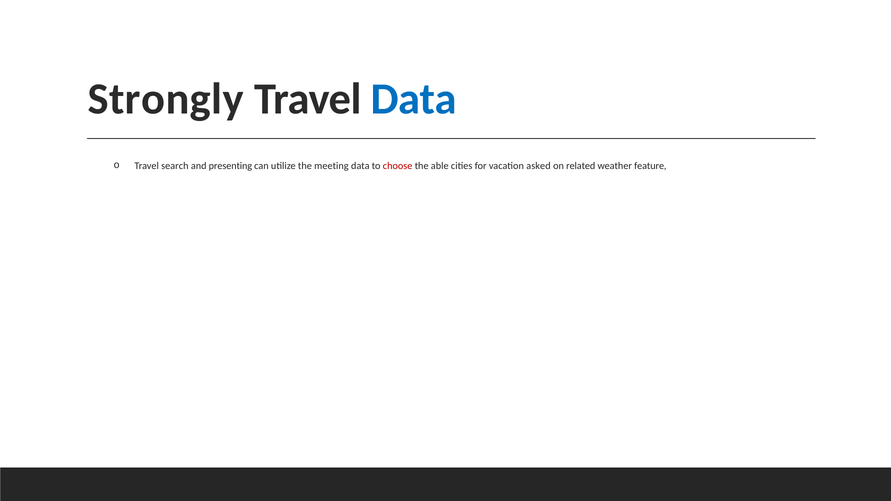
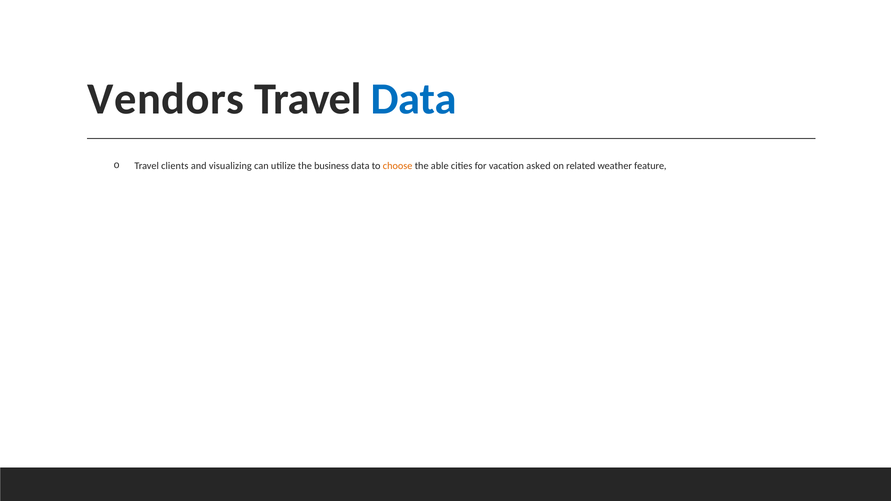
Strongly: Strongly -> Vendors
search: search -> clients
presenting: presenting -> visualizing
meeting: meeting -> business
choose colour: red -> orange
